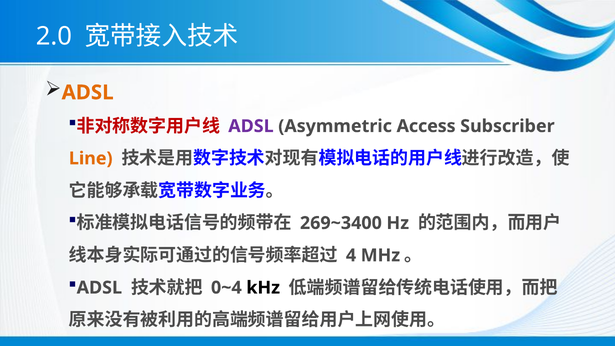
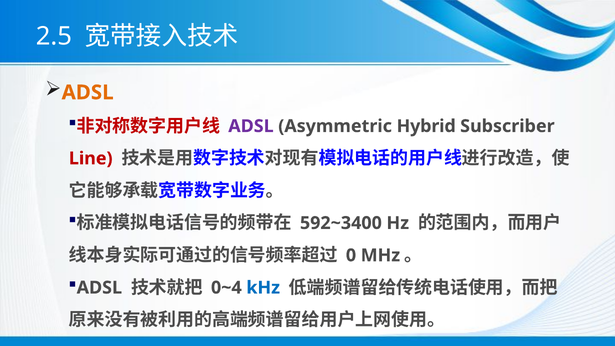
2.0: 2.0 -> 2.5
Access: Access -> Hybrid
Line colour: orange -> red
269~3400: 269~3400 -> 592~3400
4: 4 -> 0
kHz colour: black -> blue
